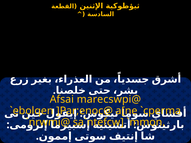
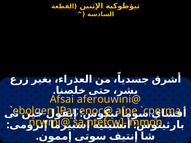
marecswpi@: marecswpi@ -> aferouwini@
